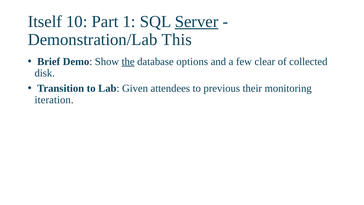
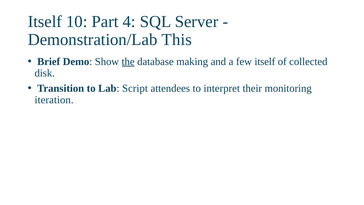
1: 1 -> 4
Server underline: present -> none
options: options -> making
few clear: clear -> itself
Given: Given -> Script
previous: previous -> interpret
